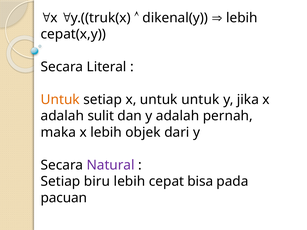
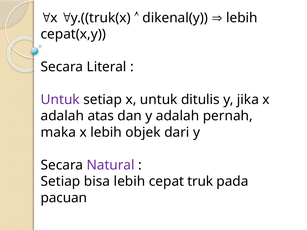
Untuk at (60, 100) colour: orange -> purple
untuk untuk: untuk -> ditulis
sulit: sulit -> atas
biru: biru -> bisa
bisa: bisa -> truk
